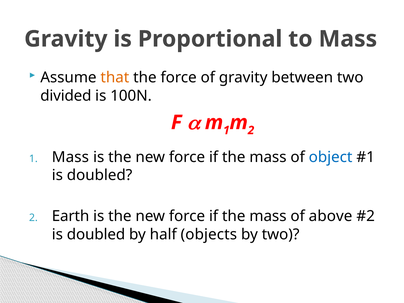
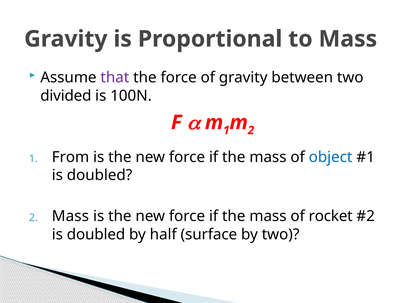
that colour: orange -> purple
1 Mass: Mass -> From
2 Earth: Earth -> Mass
above: above -> rocket
objects: objects -> surface
